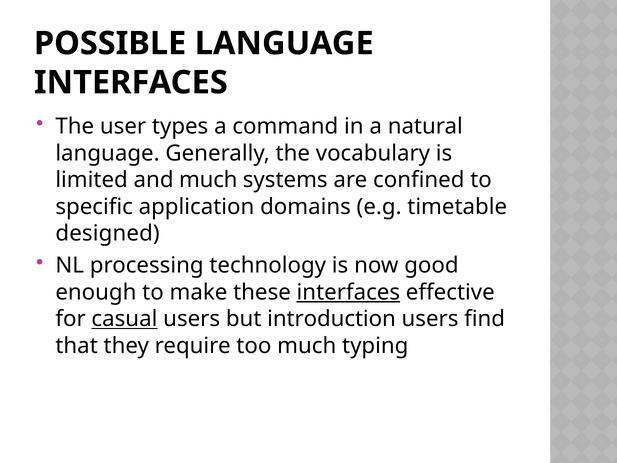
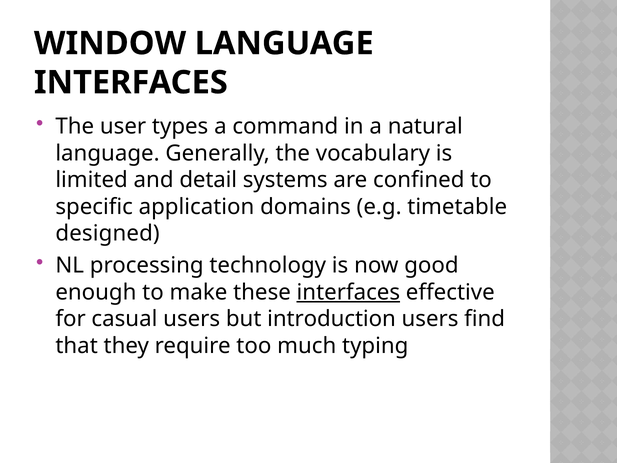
POSSIBLE: POSSIBLE -> WINDOW
and much: much -> detail
casual underline: present -> none
